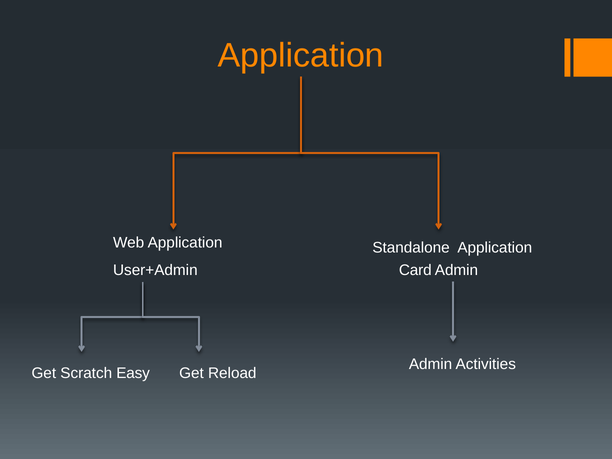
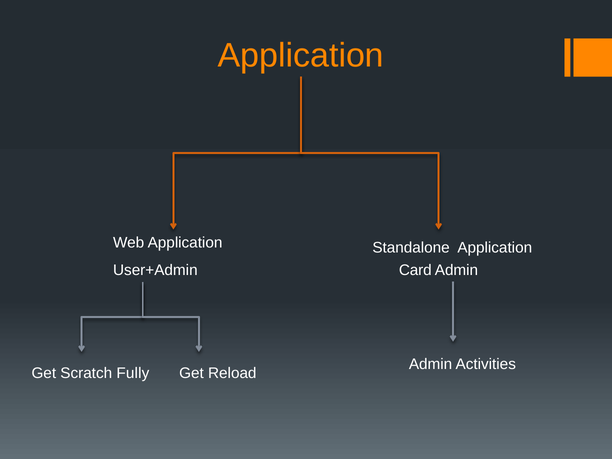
Easy: Easy -> Fully
